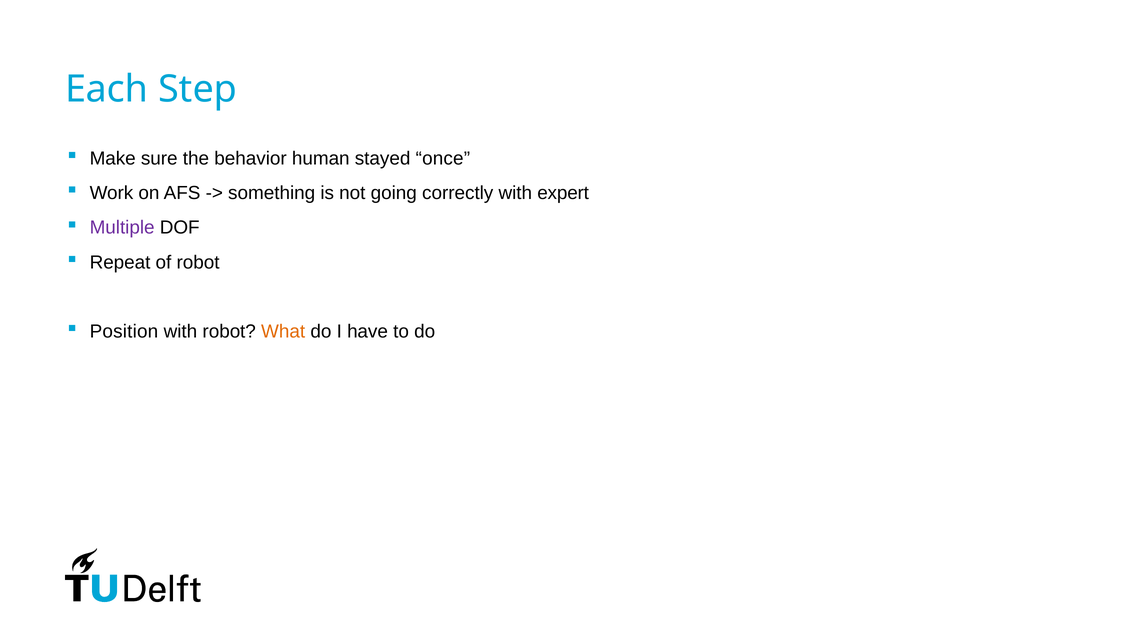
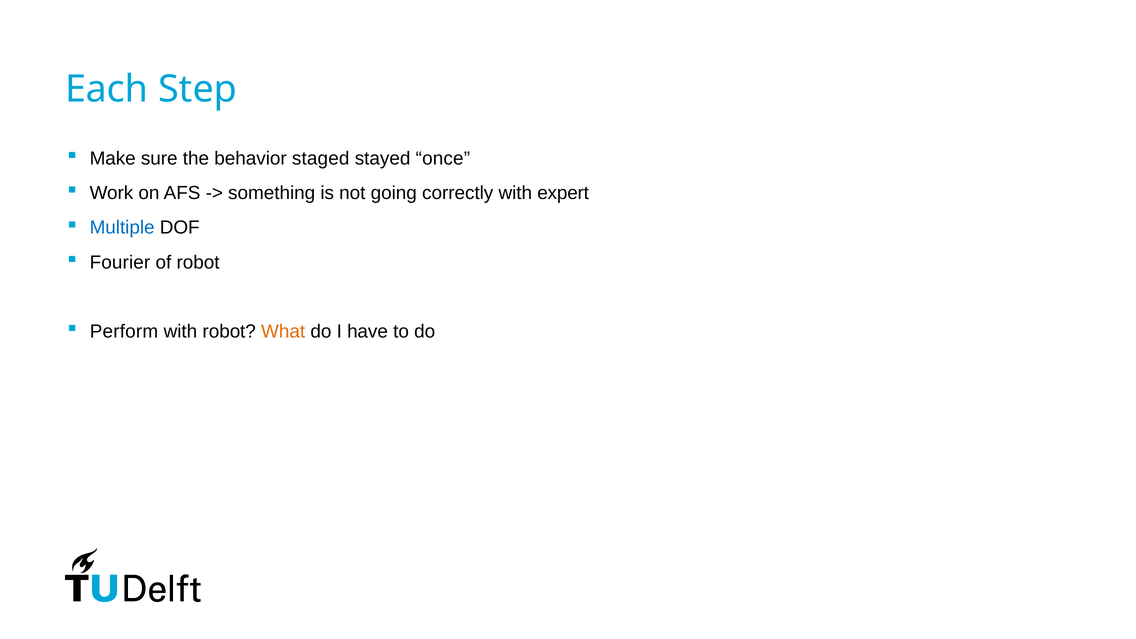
human: human -> staged
Multiple colour: purple -> blue
Repeat: Repeat -> Fourier
Position: Position -> Perform
